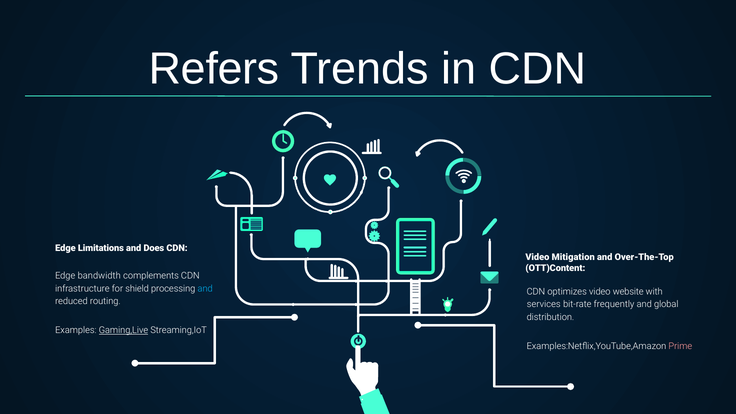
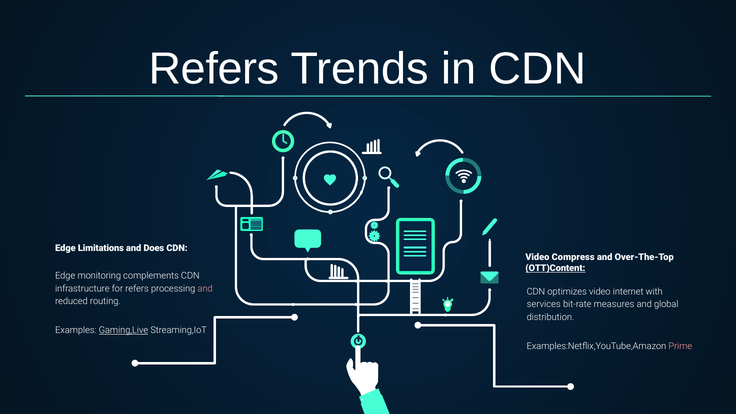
Mitigation: Mitigation -> Compress
OTT)Content underline: none -> present
bandwidth: bandwidth -> monitoring
for shield: shield -> refers
and at (205, 289) colour: light blue -> pink
website: website -> internet
frequently: frequently -> measures
